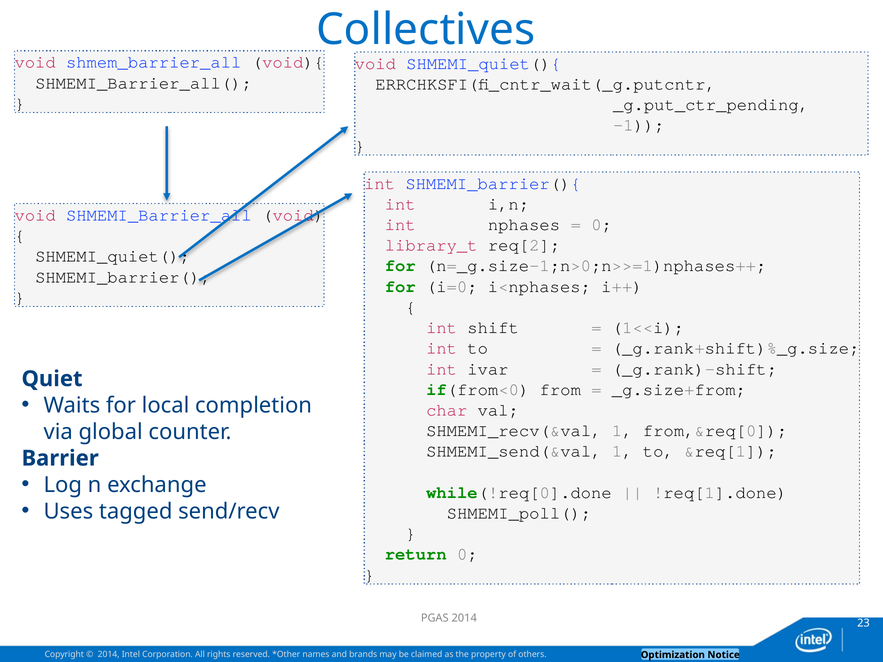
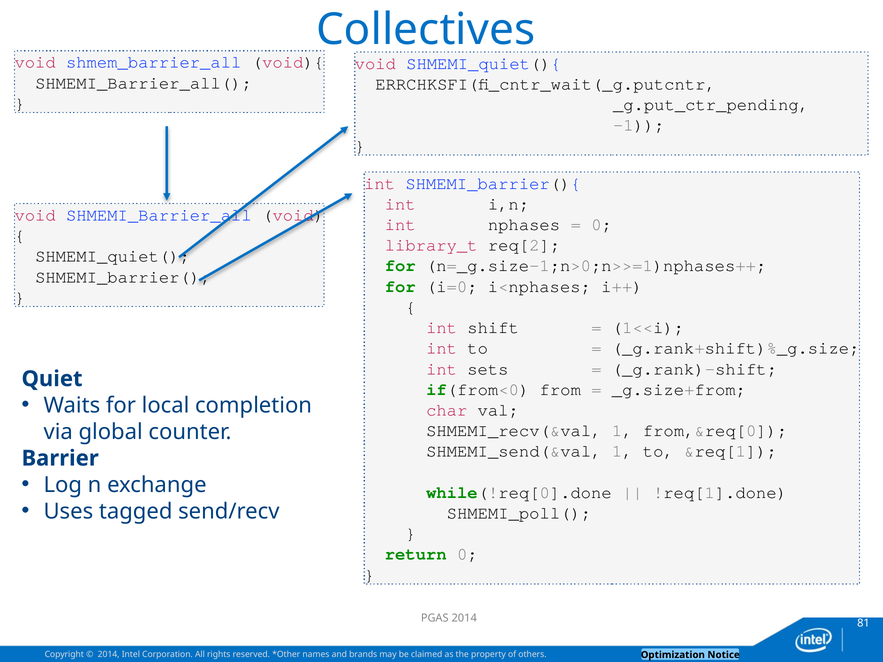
ivar: ivar -> sets
23: 23 -> 81
